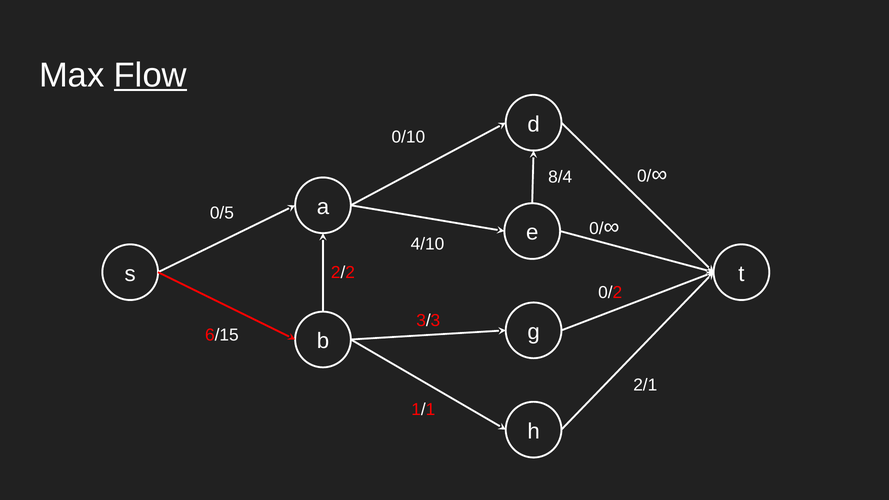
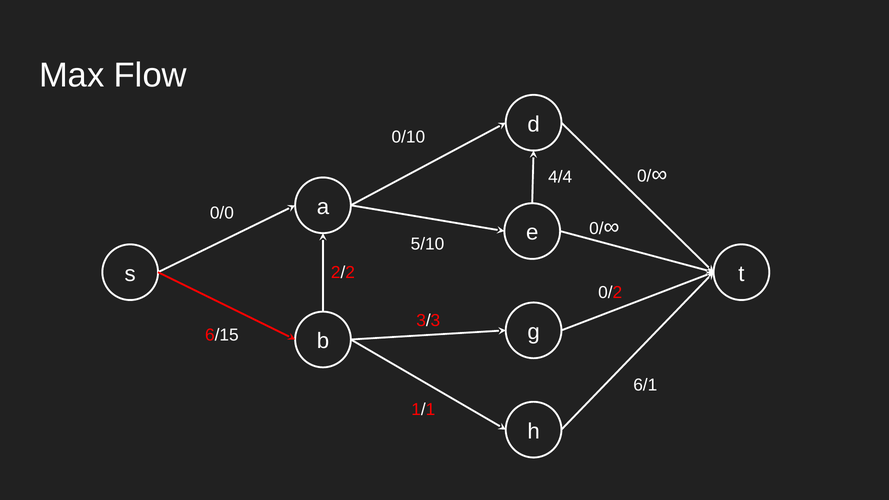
Flow underline: present -> none
8/4: 8/4 -> 4/4
0/5: 0/5 -> 0/0
4/10: 4/10 -> 5/10
2/1: 2/1 -> 6/1
